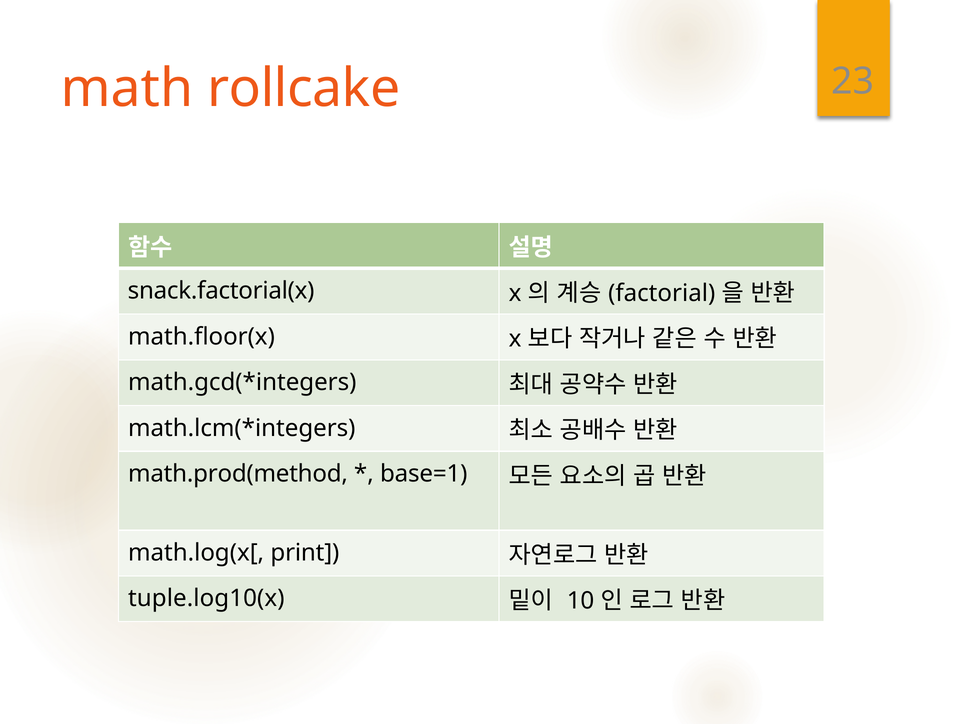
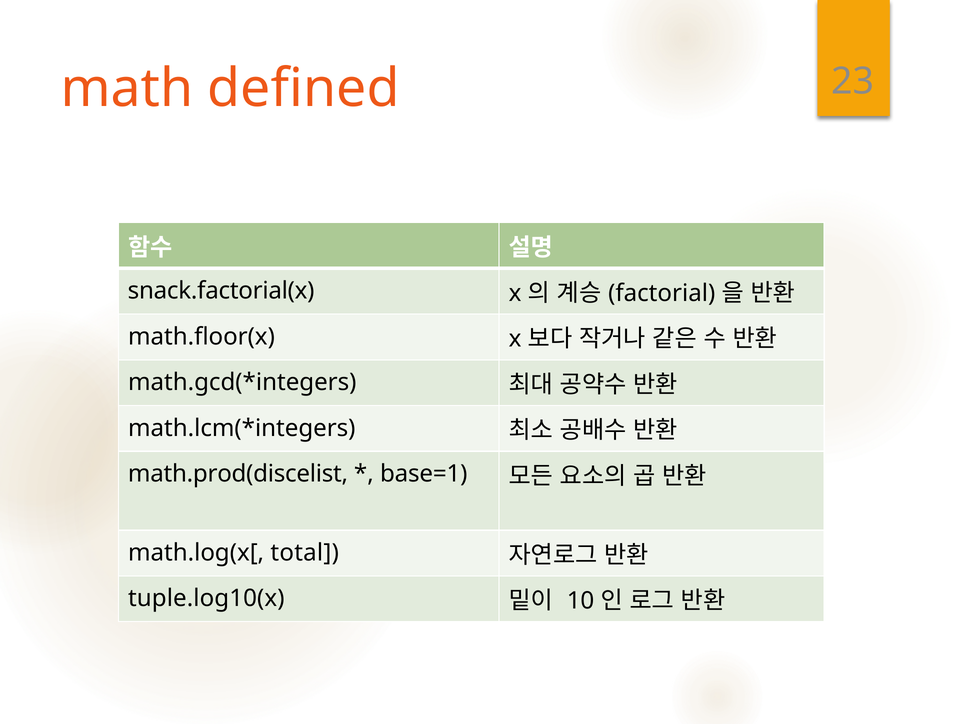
rollcake: rollcake -> defined
math.prod(method: math.prod(method -> math.prod(discelist
print: print -> total
